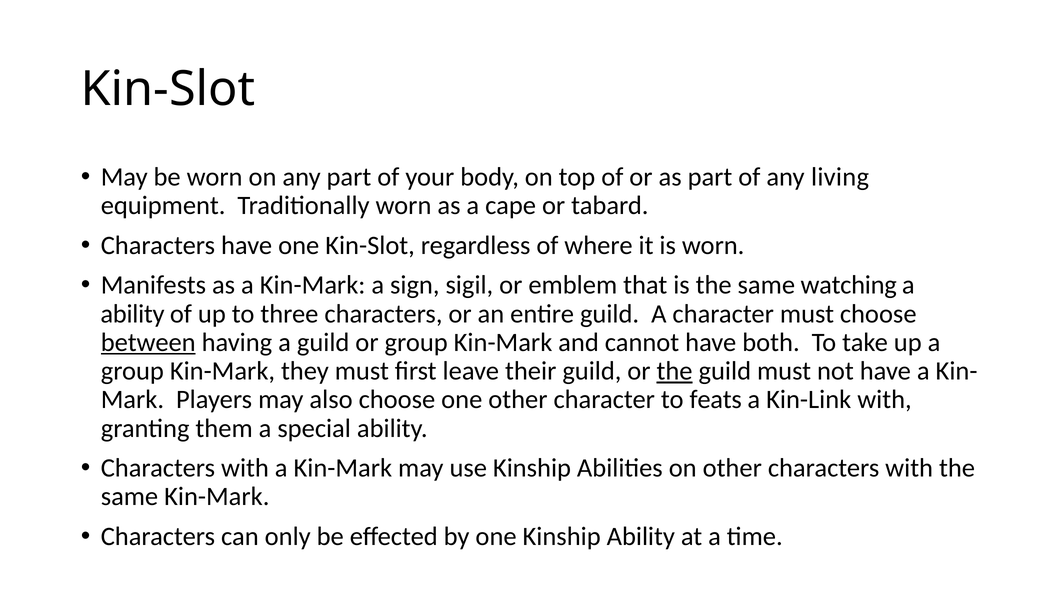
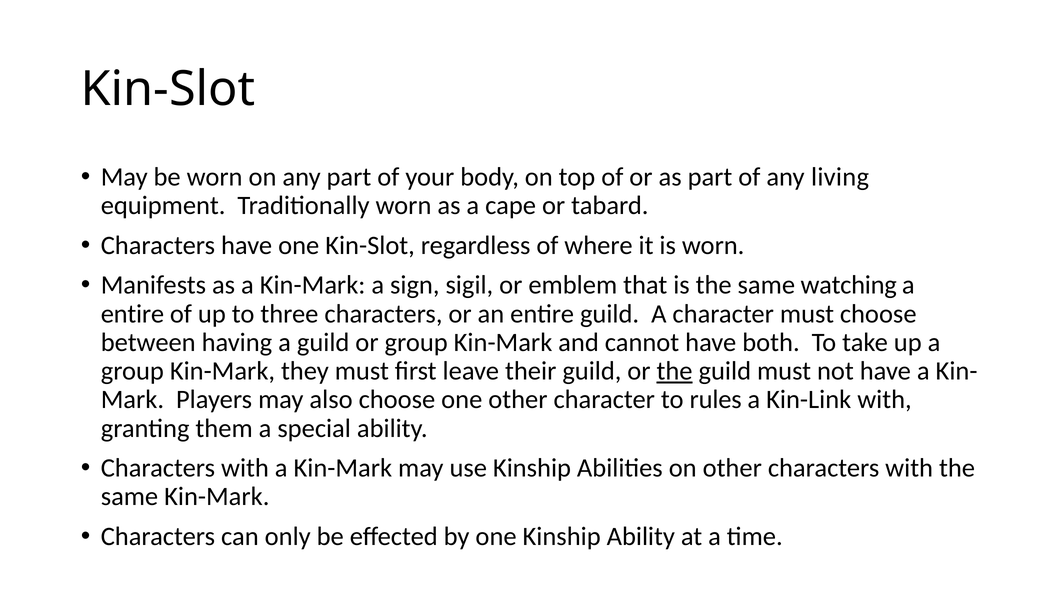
ability at (132, 314): ability -> entire
between underline: present -> none
feats: feats -> rules
